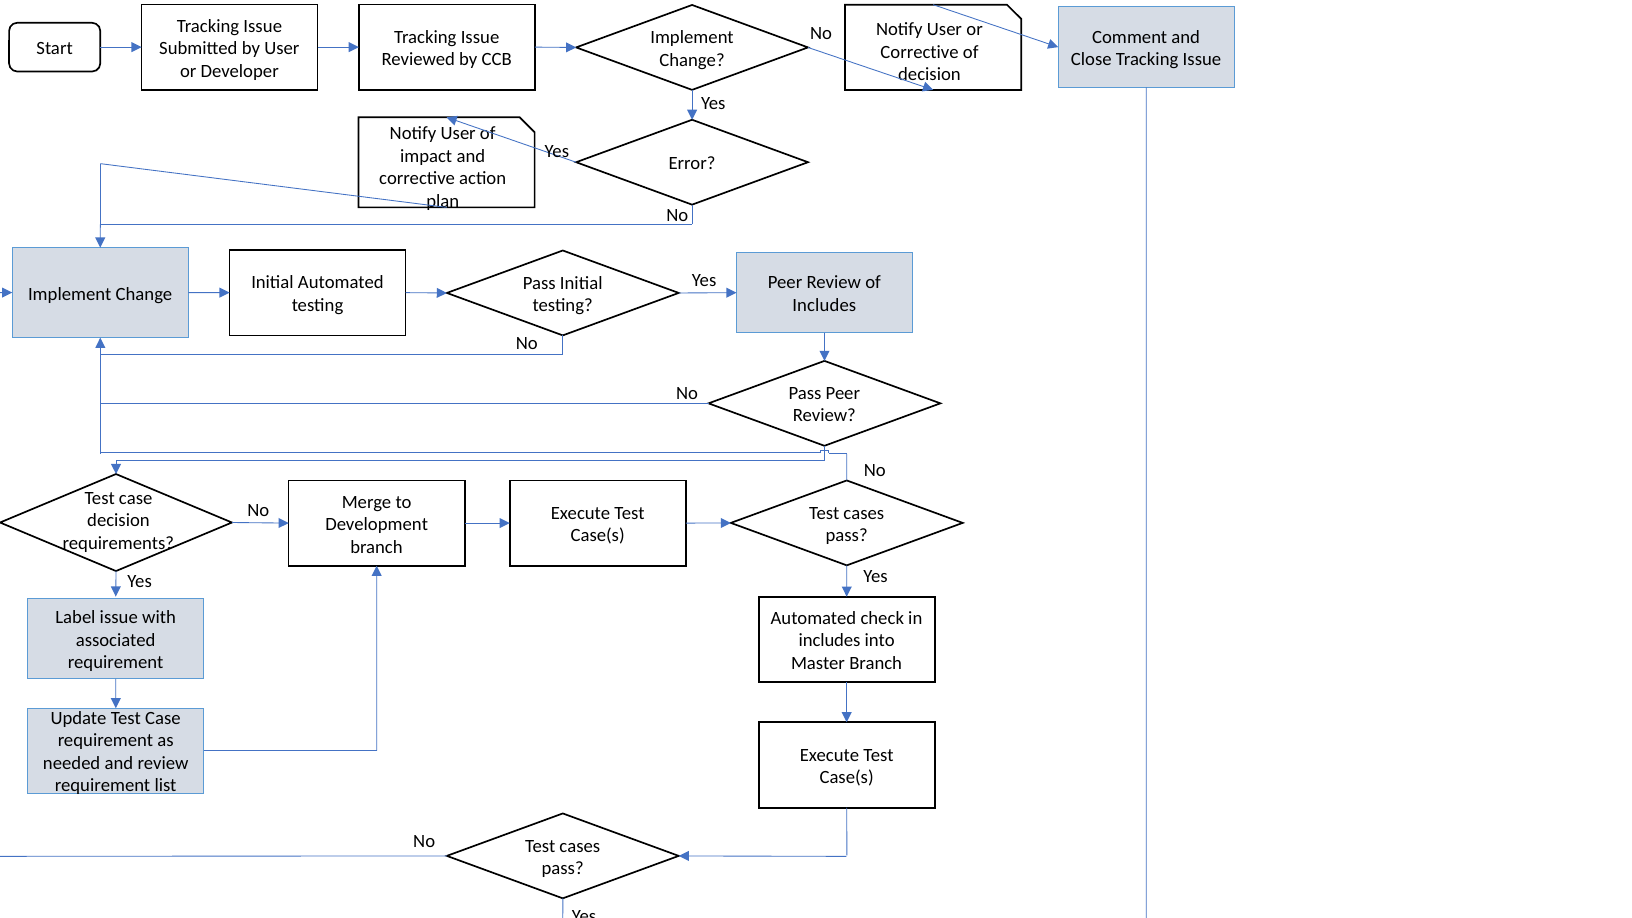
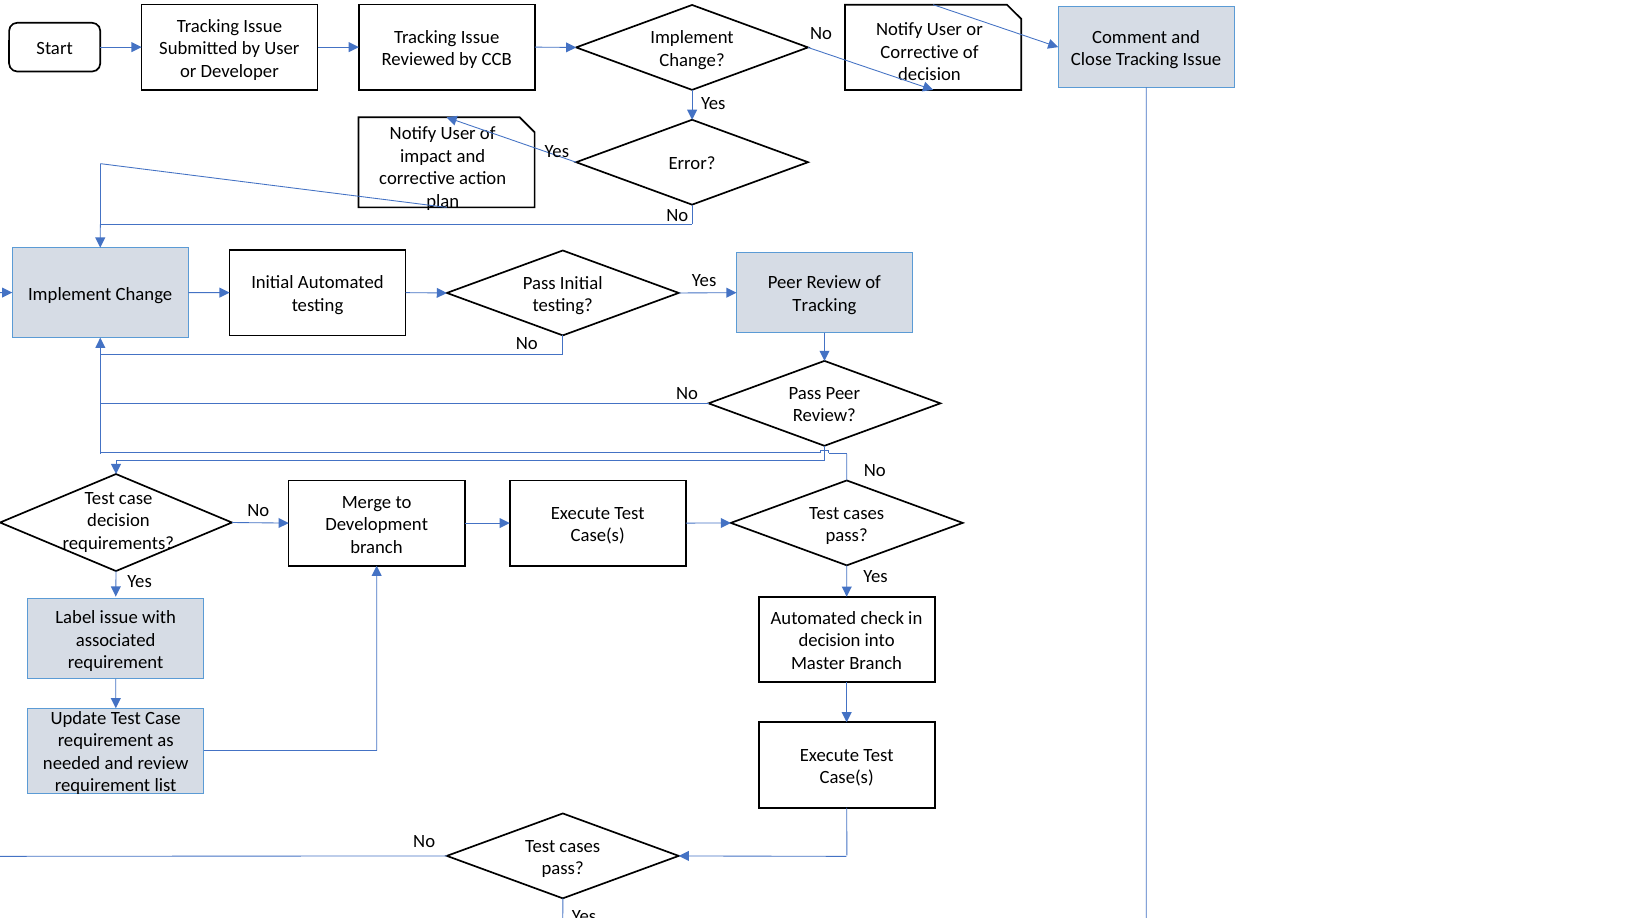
Includes at (824, 305): Includes -> Tracking
includes at (830, 641): includes -> decision
